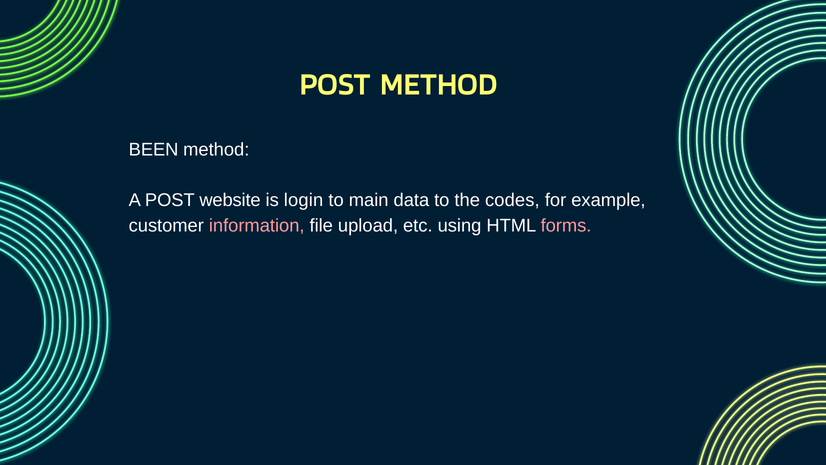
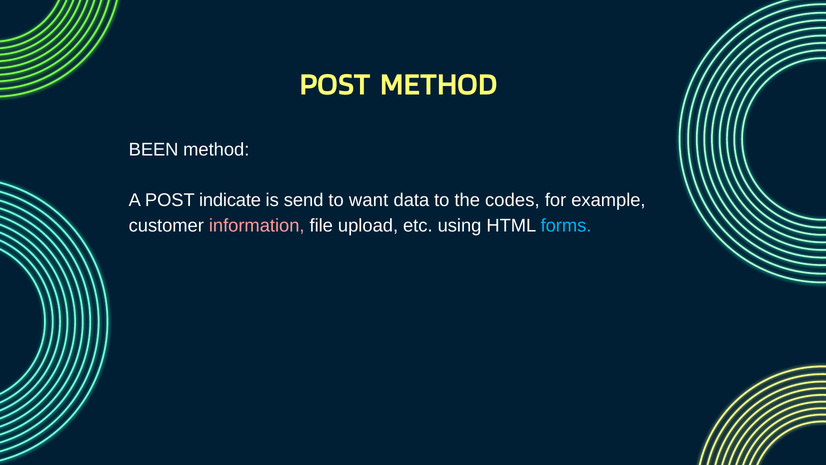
website: website -> indicate
login: login -> send
main: main -> want
forms colour: pink -> light blue
